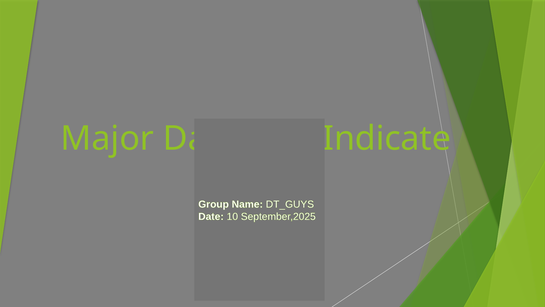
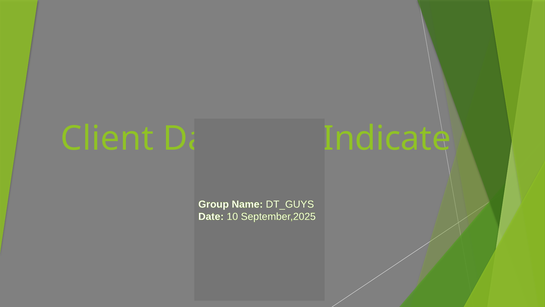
Major: Major -> Client
